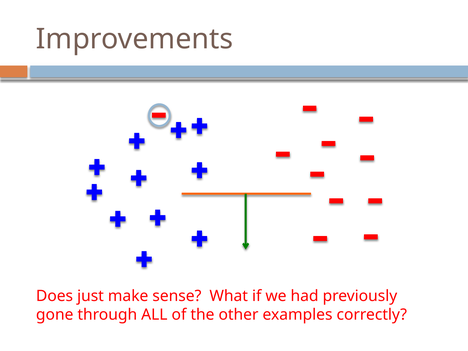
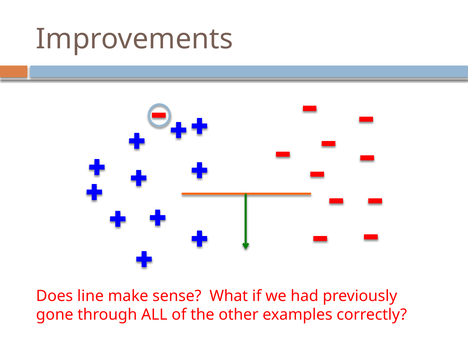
just: just -> line
